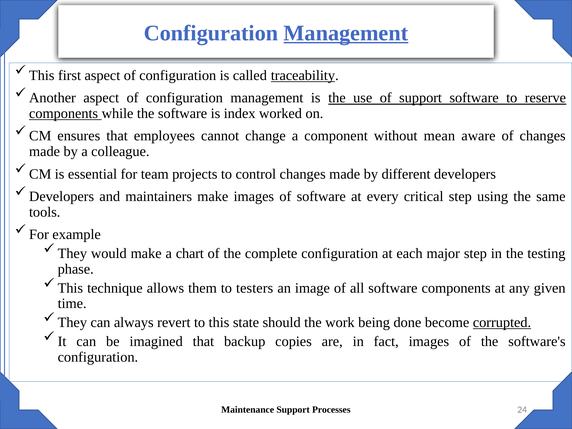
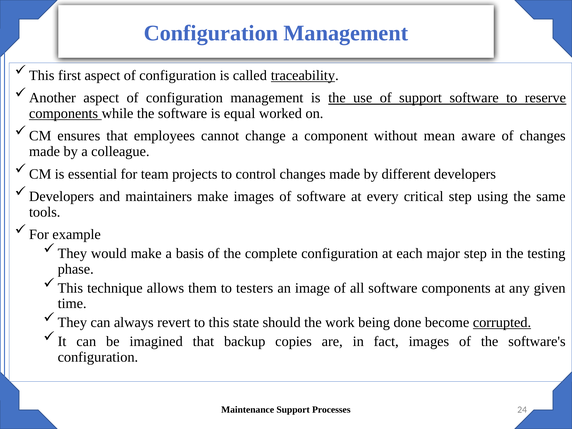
Management at (346, 33) underline: present -> none
index: index -> equal
chart: chart -> basis
